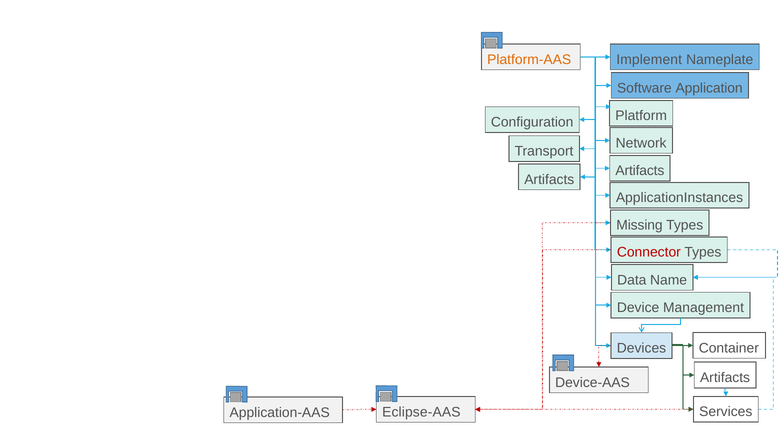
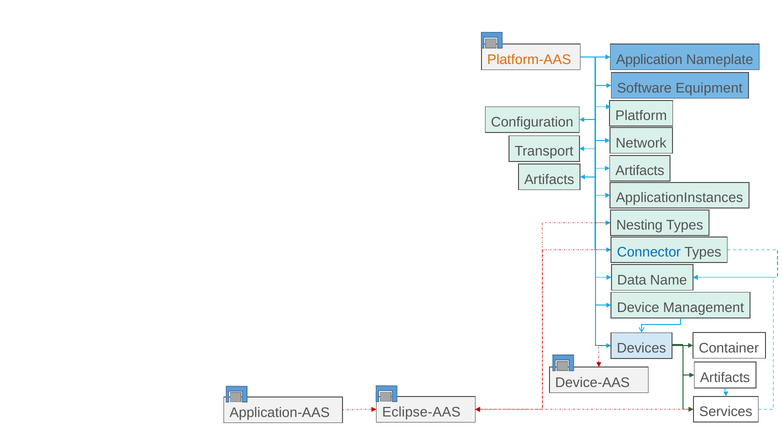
Implement: Implement -> Application
Application: Application -> Equipment
Missing: Missing -> Nesting
Connector colour: red -> blue
